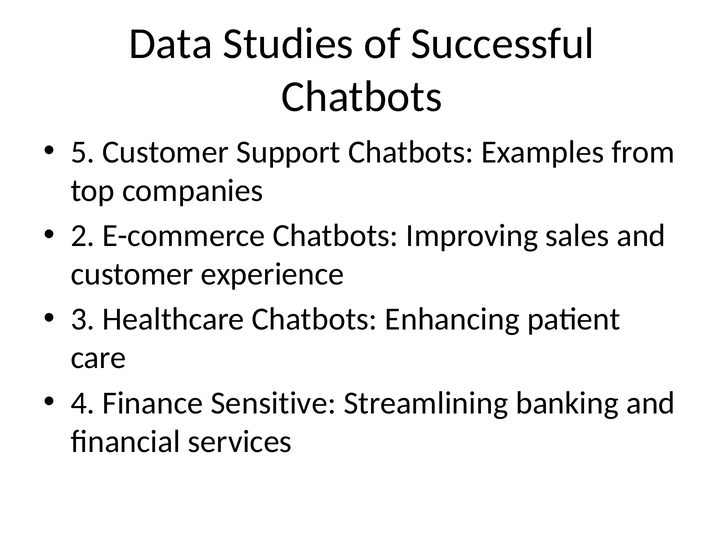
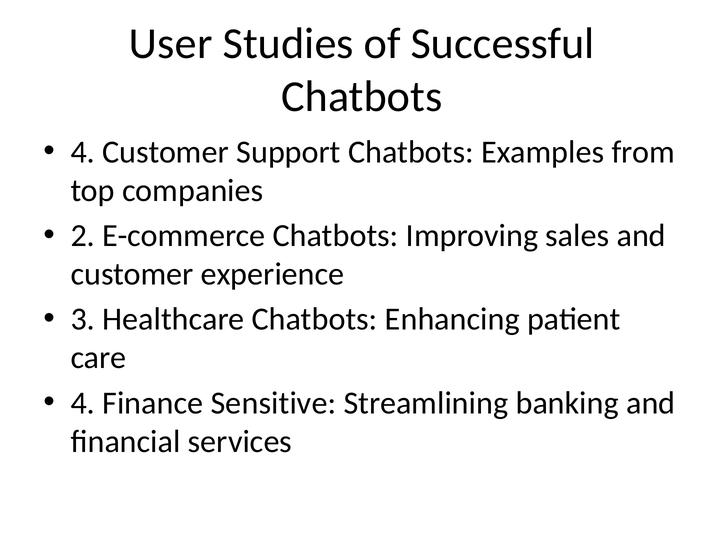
Data: Data -> User
5 at (83, 152): 5 -> 4
